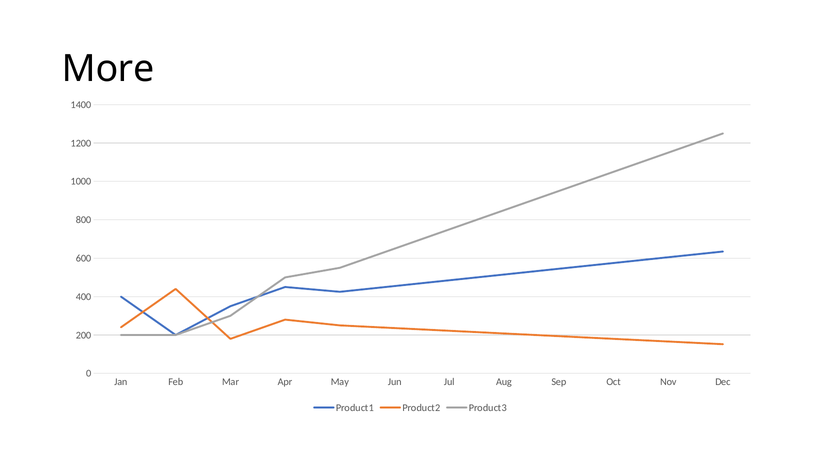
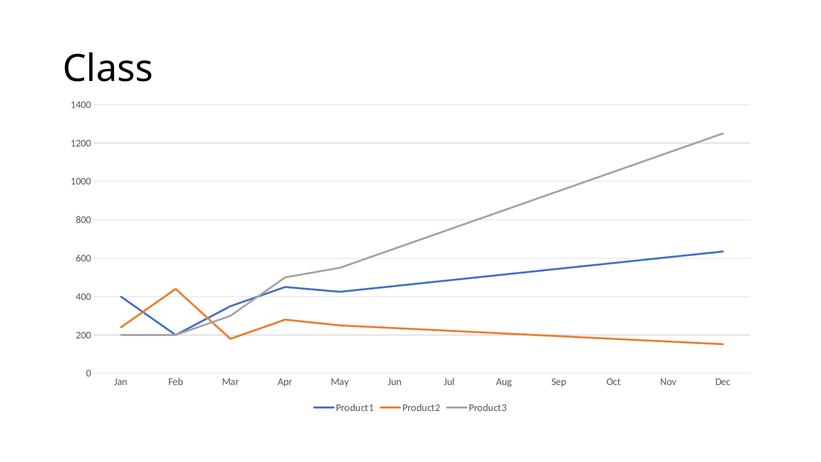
More: More -> Class
